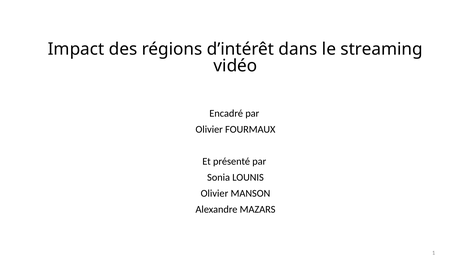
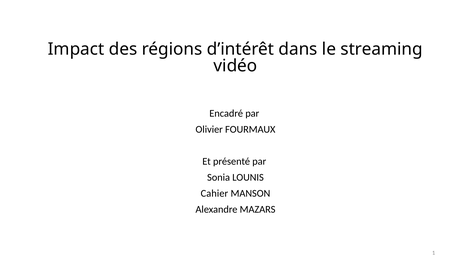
Olivier at (214, 193): Olivier -> Cahier
